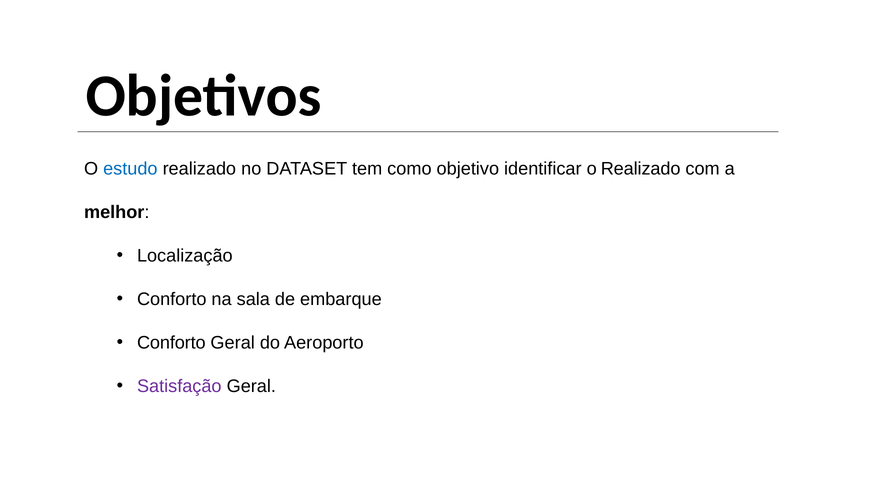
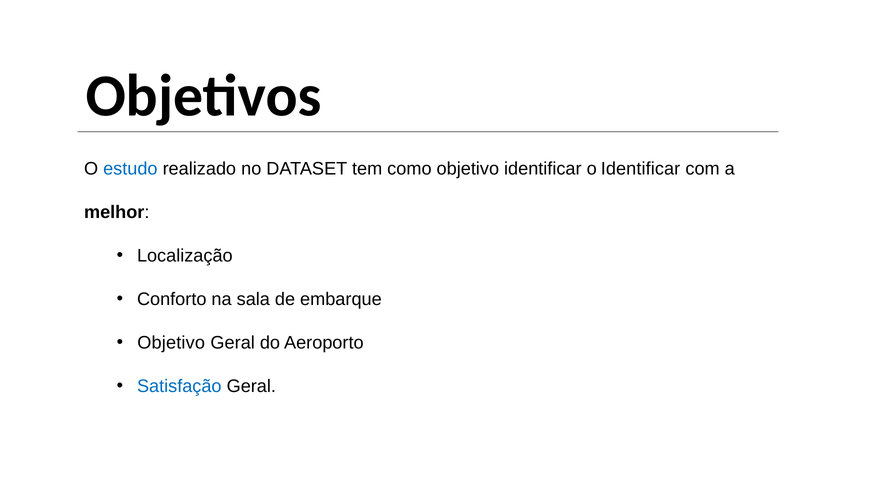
o Realizado: Realizado -> Identificar
Conforto at (171, 343): Conforto -> Objetivo
Satisfação colour: purple -> blue
